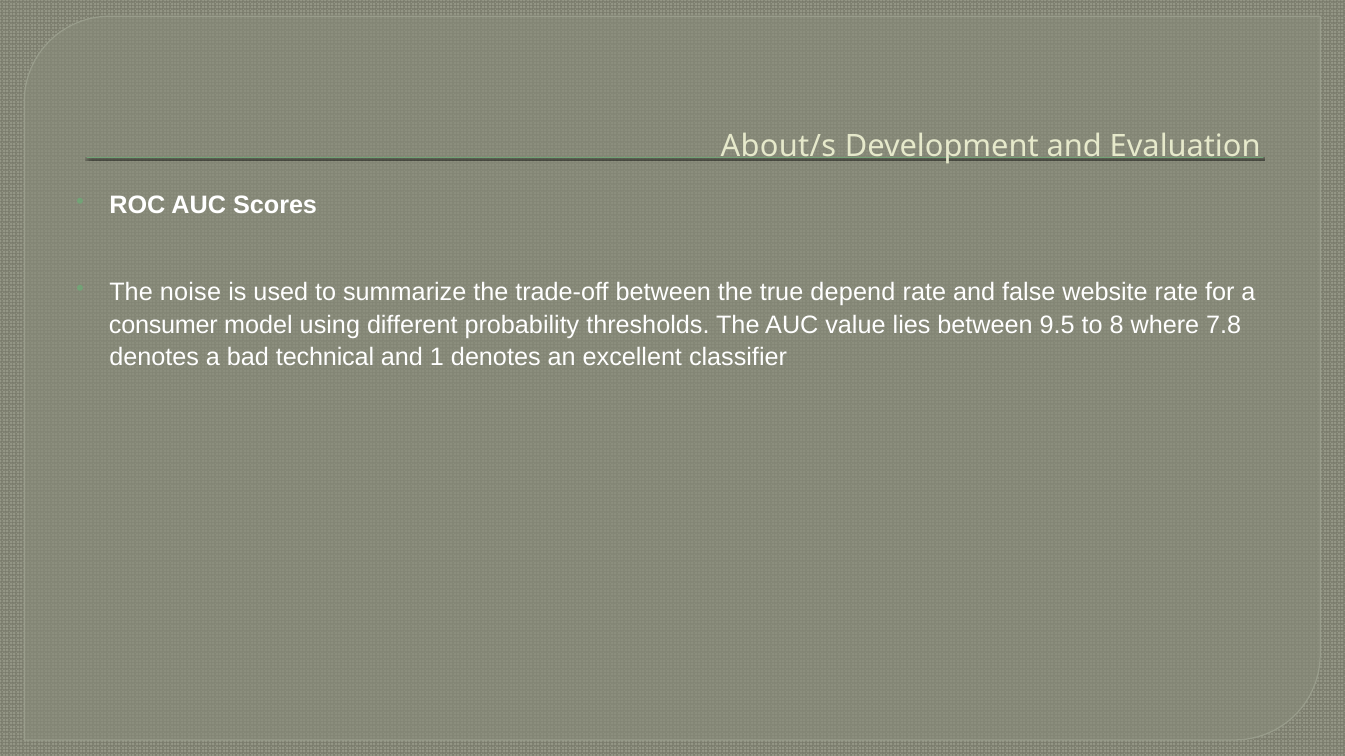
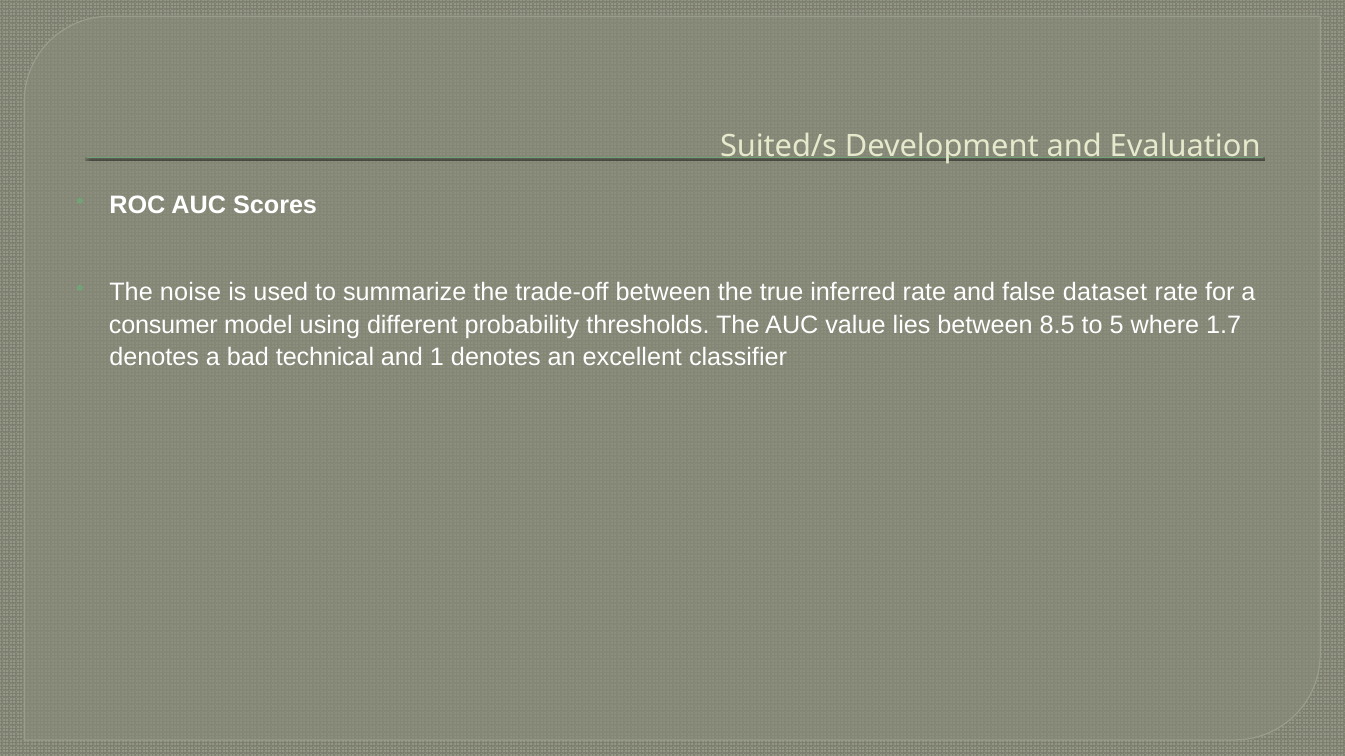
About/s: About/s -> Suited/s
depend: depend -> inferred
website: website -> dataset
9.5: 9.5 -> 8.5
8: 8 -> 5
7.8: 7.8 -> 1.7
